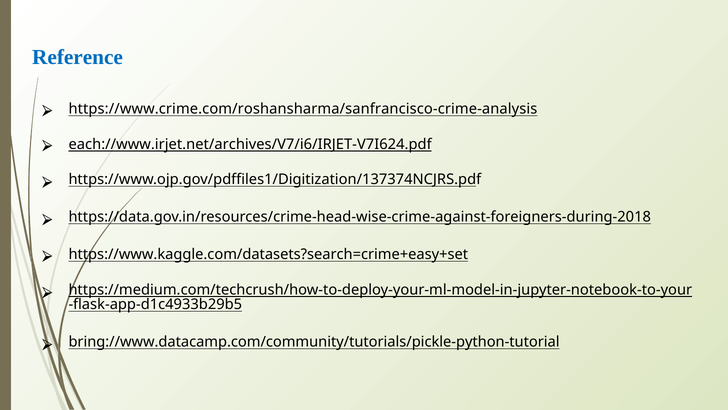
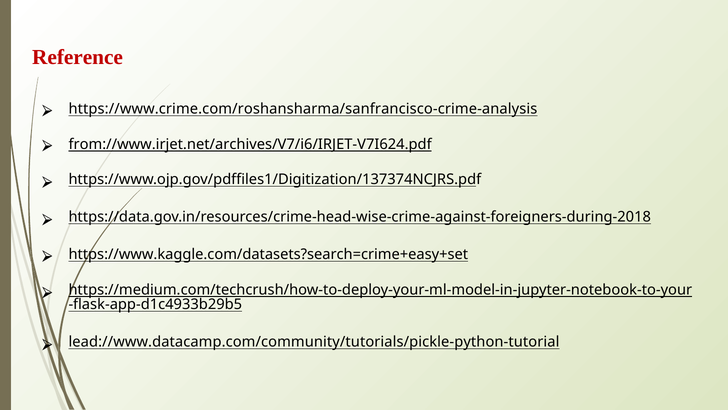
Reference colour: blue -> red
each://www.irjet.net/archives/V7/i6/IRJET-V7I624.pdf: each://www.irjet.net/archives/V7/i6/IRJET-V7I624.pdf -> from://www.irjet.net/archives/V7/i6/IRJET-V7I624.pdf
bring://www.datacamp.com/community/tutorials/pickle-python-tutorial: bring://www.datacamp.com/community/tutorials/pickle-python-tutorial -> lead://www.datacamp.com/community/tutorials/pickle-python-tutorial
